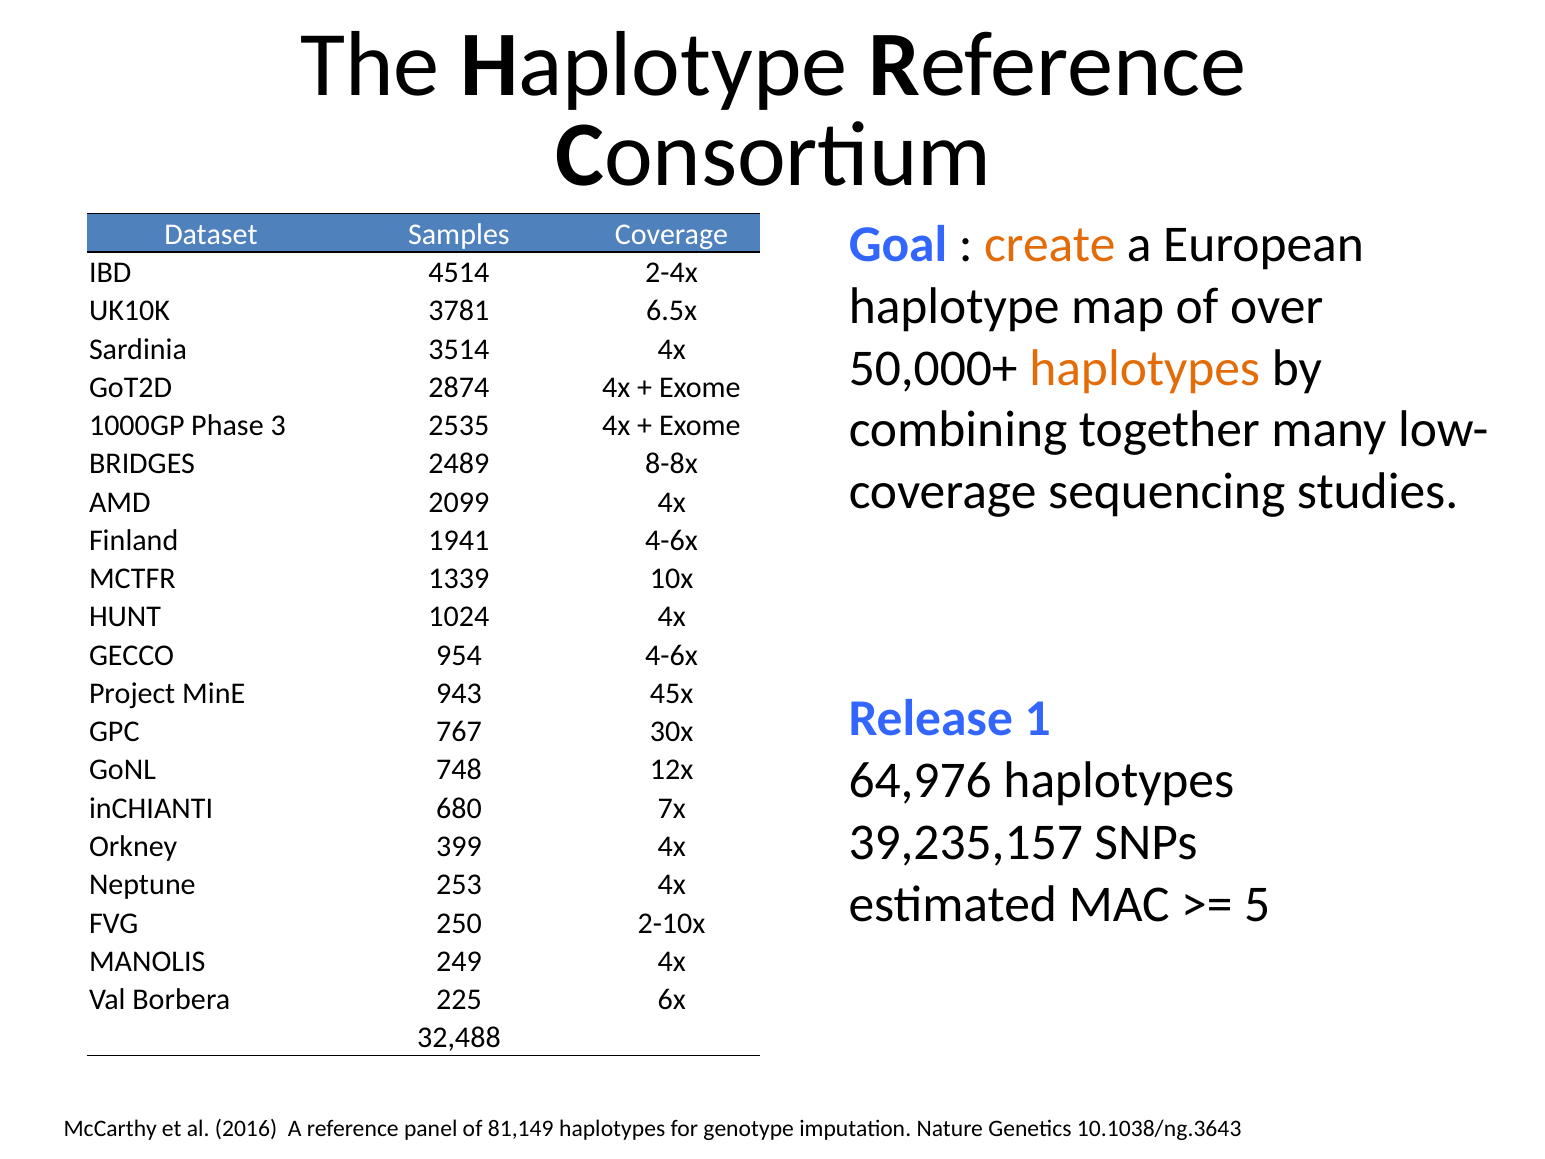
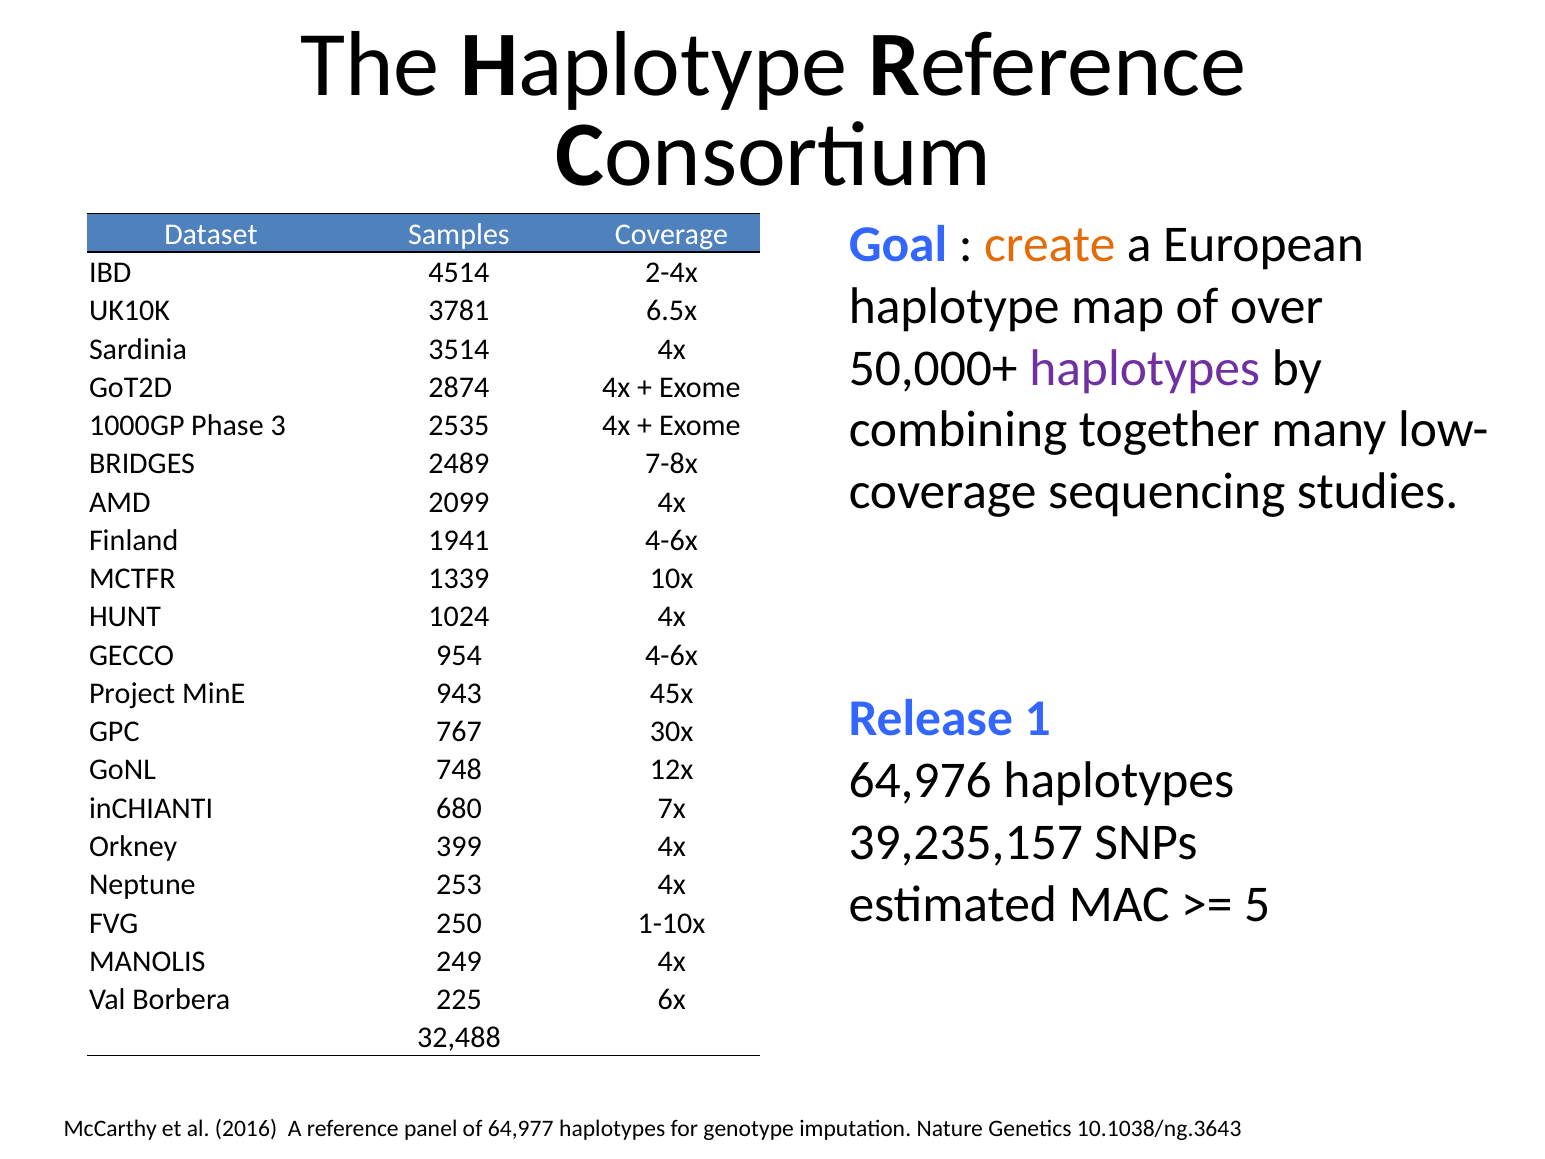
haplotypes at (1145, 368) colour: orange -> purple
8-8x: 8-8x -> 7-8x
2-10x: 2-10x -> 1-10x
81,149: 81,149 -> 64,977
